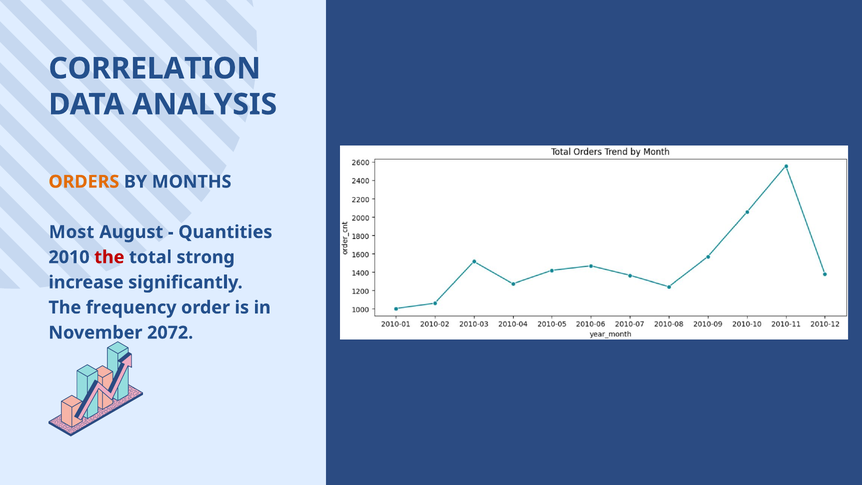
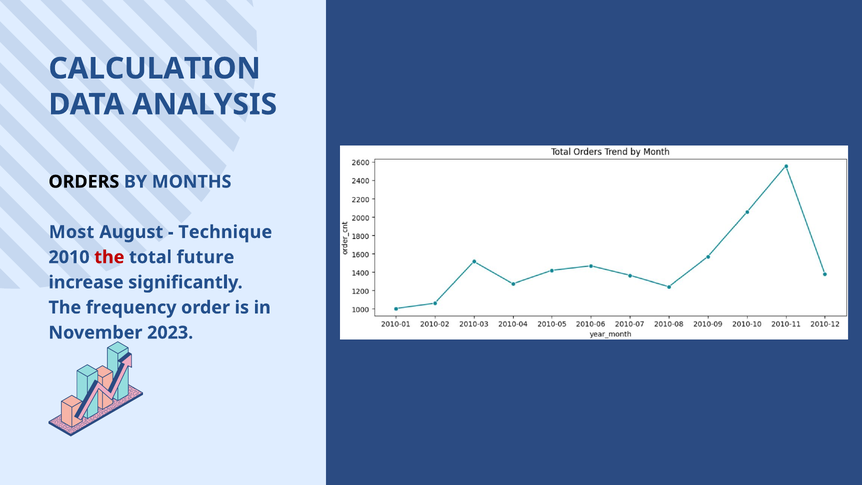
CORRELATION: CORRELATION -> CALCULATION
ORDERS colour: orange -> black
Quantities: Quantities -> Technique
strong: strong -> future
2072: 2072 -> 2023
